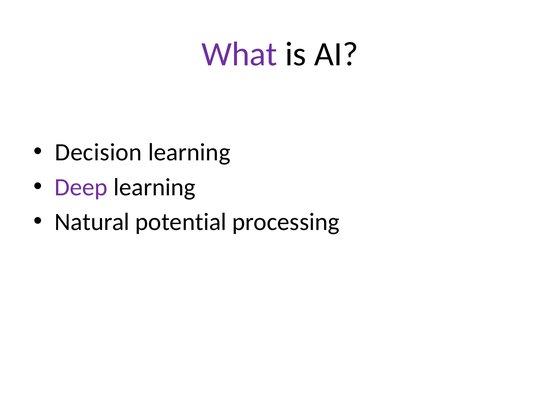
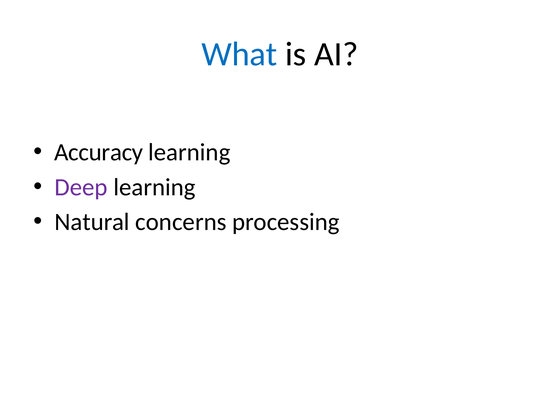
What colour: purple -> blue
Decision: Decision -> Accuracy
potential: potential -> concerns
